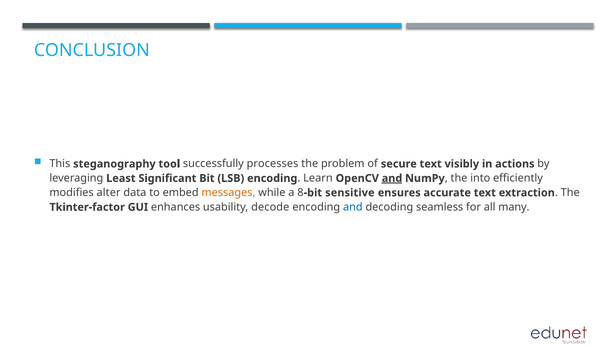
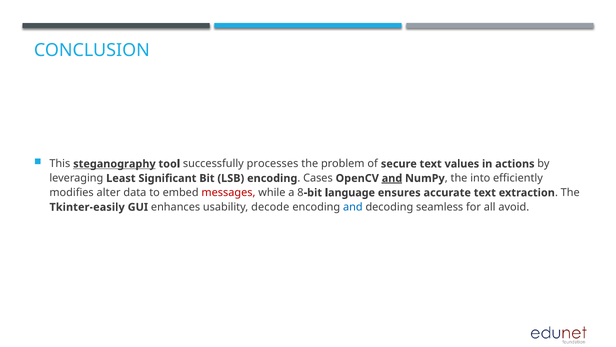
steganography underline: none -> present
visibly: visibly -> values
Learn: Learn -> Cases
messages colour: orange -> red
sensitive: sensitive -> language
Tkinter-factor: Tkinter-factor -> Tkinter-easily
many: many -> avoid
